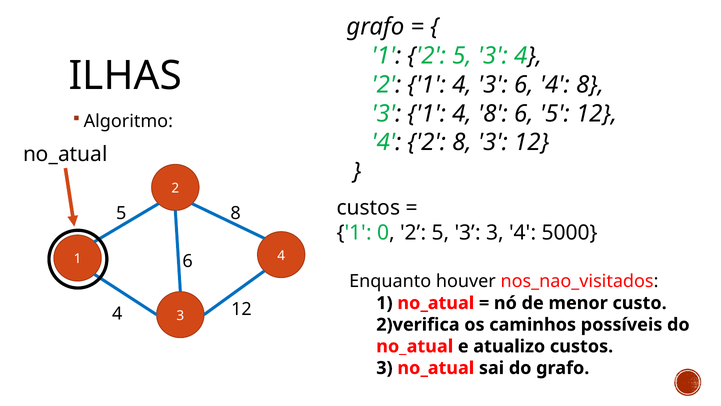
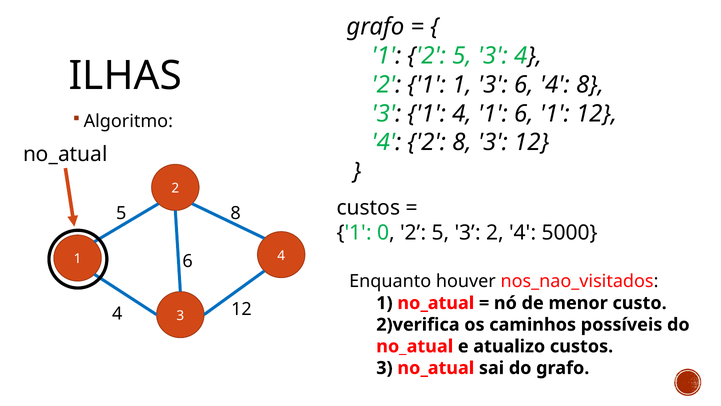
2 1 4: 4 -> 1
1 4 8: 8 -> 1
6 5: 5 -> 1
3 3: 3 -> 2
